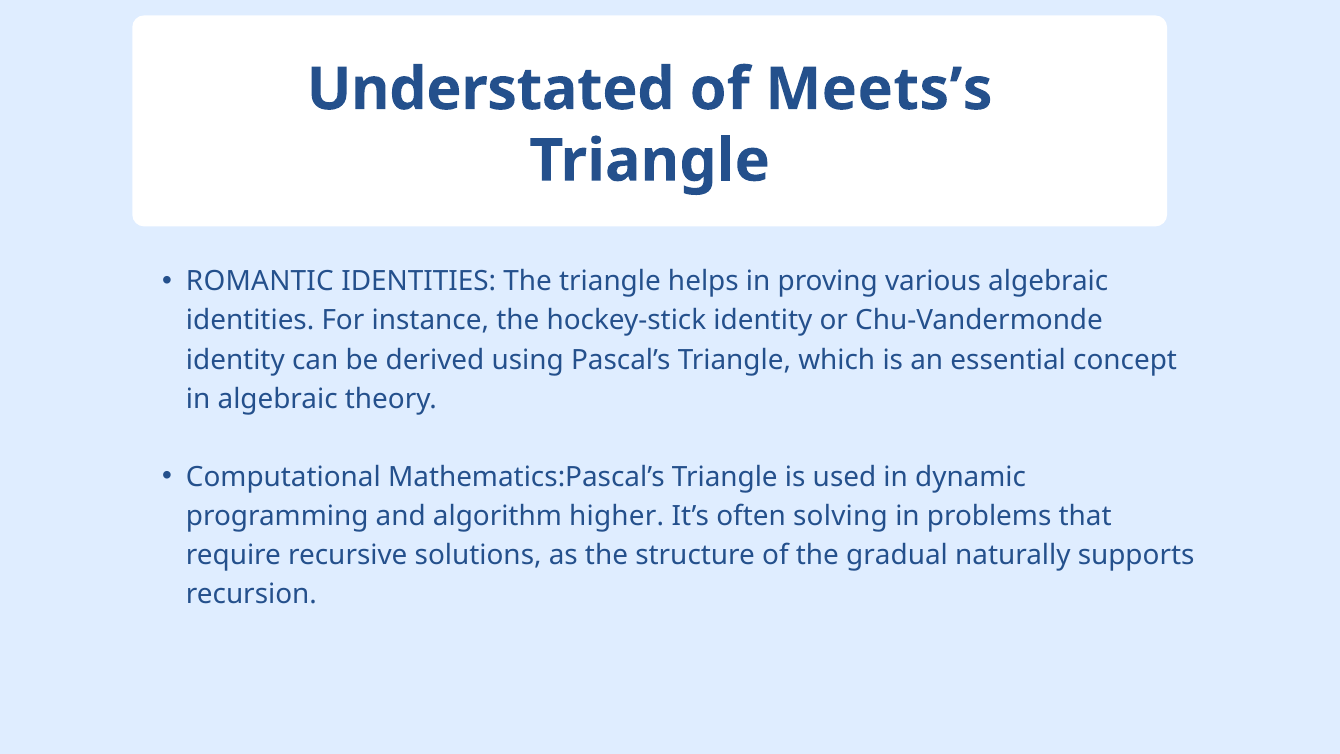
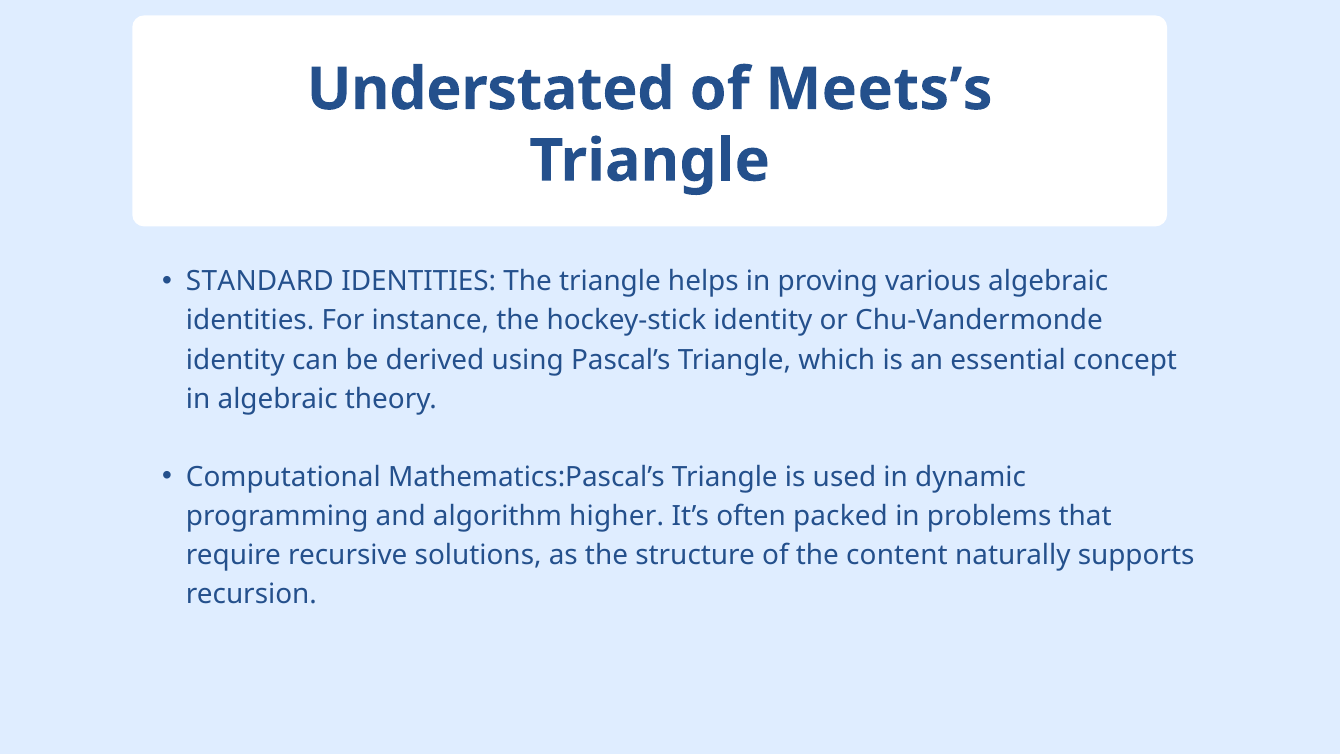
ROMANTIC: ROMANTIC -> STANDARD
solving: solving -> packed
gradual: gradual -> content
